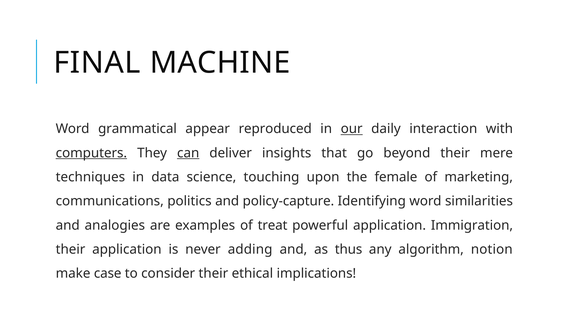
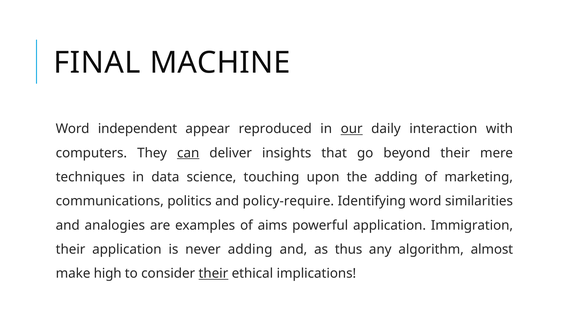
grammatical: grammatical -> independent
computers underline: present -> none
the female: female -> adding
policy-capture: policy-capture -> policy-require
treat: treat -> aims
notion: notion -> almost
case: case -> high
their at (213, 274) underline: none -> present
